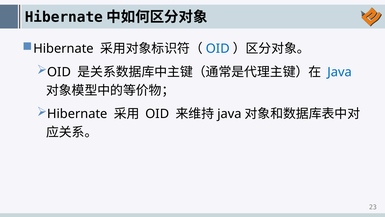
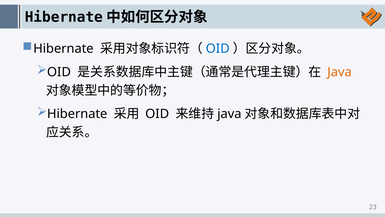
Java at (340, 72) colour: blue -> orange
